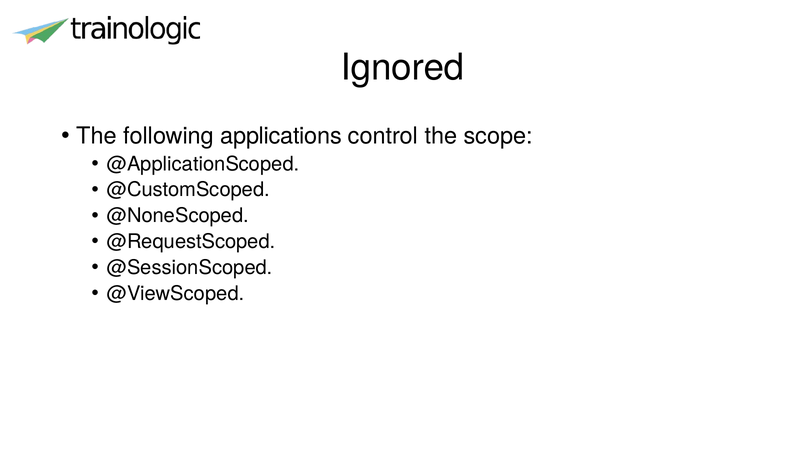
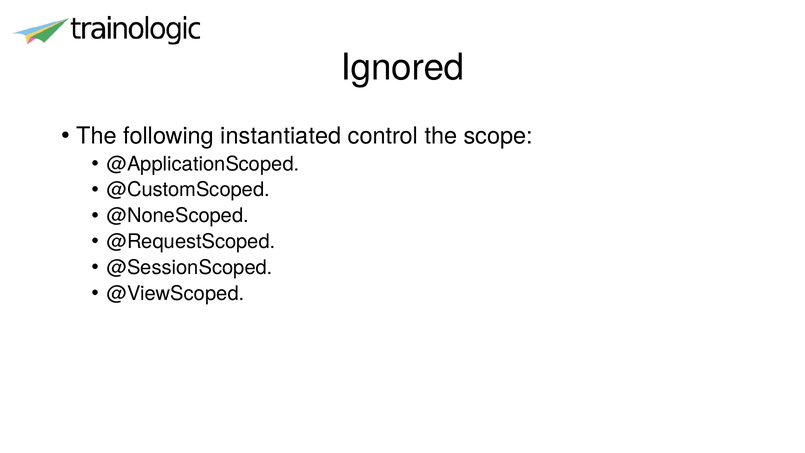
applications: applications -> instantiated
